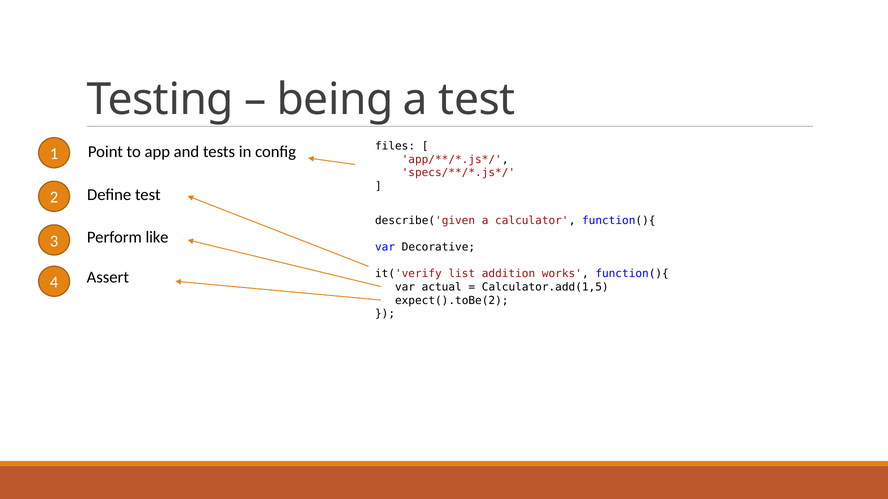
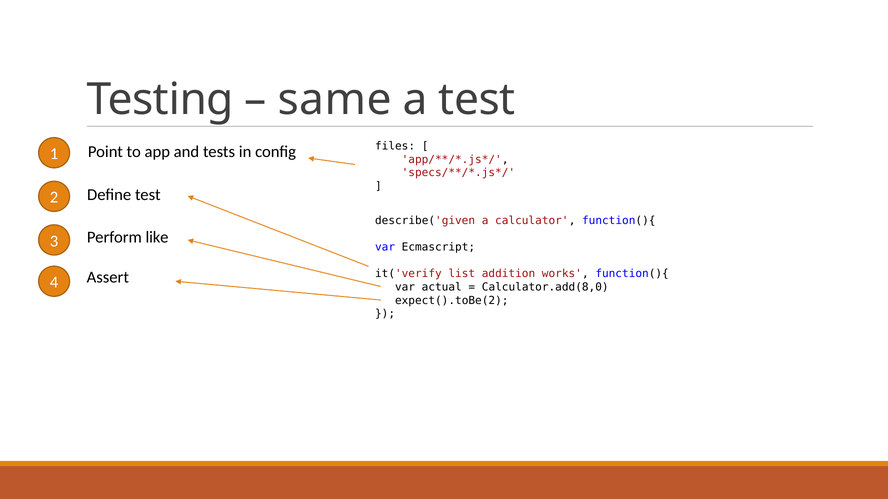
being: being -> same
Decorative: Decorative -> Ecmascript
Calculator.add(1,5: Calculator.add(1,5 -> Calculator.add(8,0
